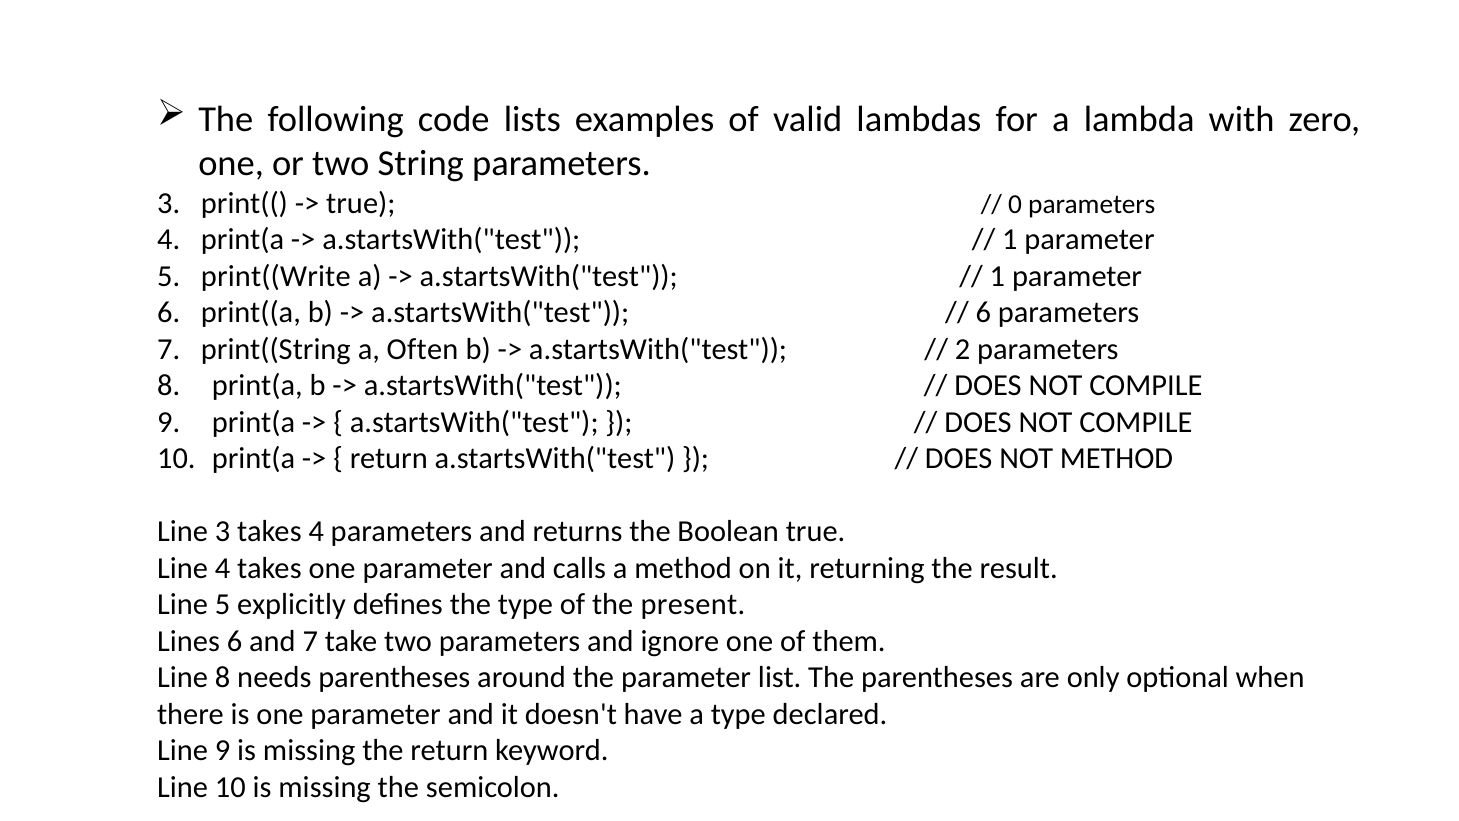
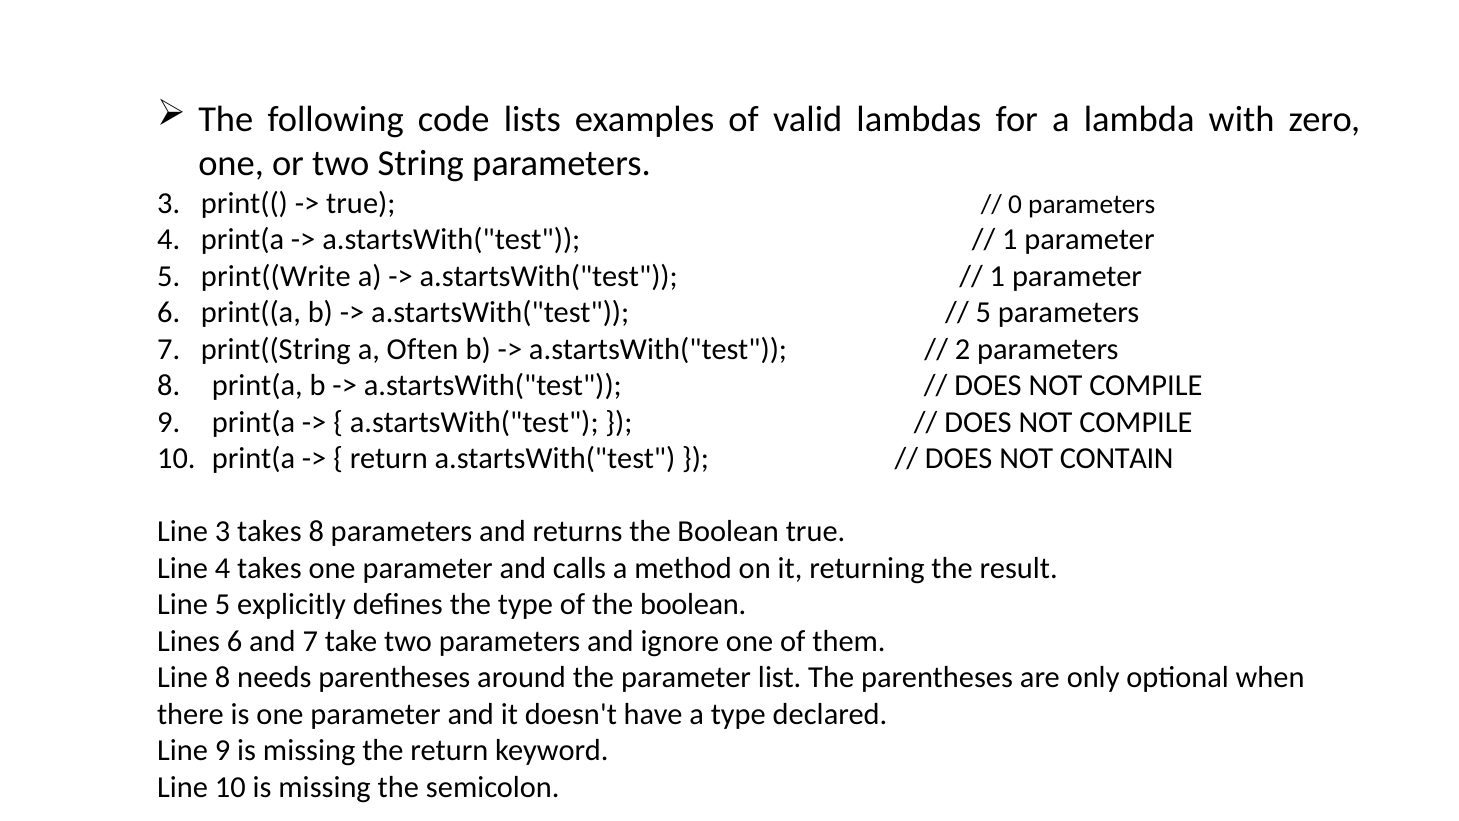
6 at (983, 313): 6 -> 5
NOT METHOD: METHOD -> CONTAIN
takes 4: 4 -> 8
of the present: present -> boolean
